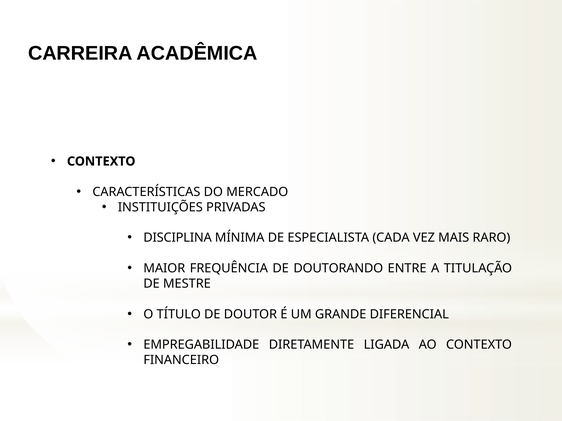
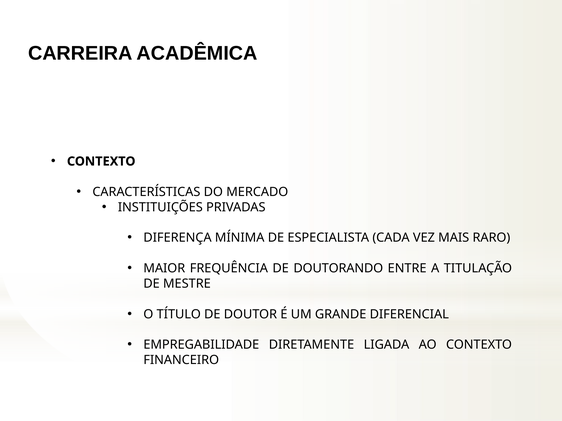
DISCIPLINA: DISCIPLINA -> DIFERENÇA
